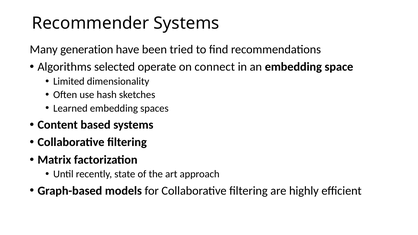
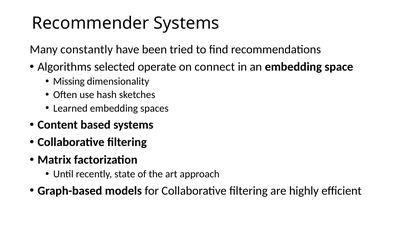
generation: generation -> constantly
Limited: Limited -> Missing
